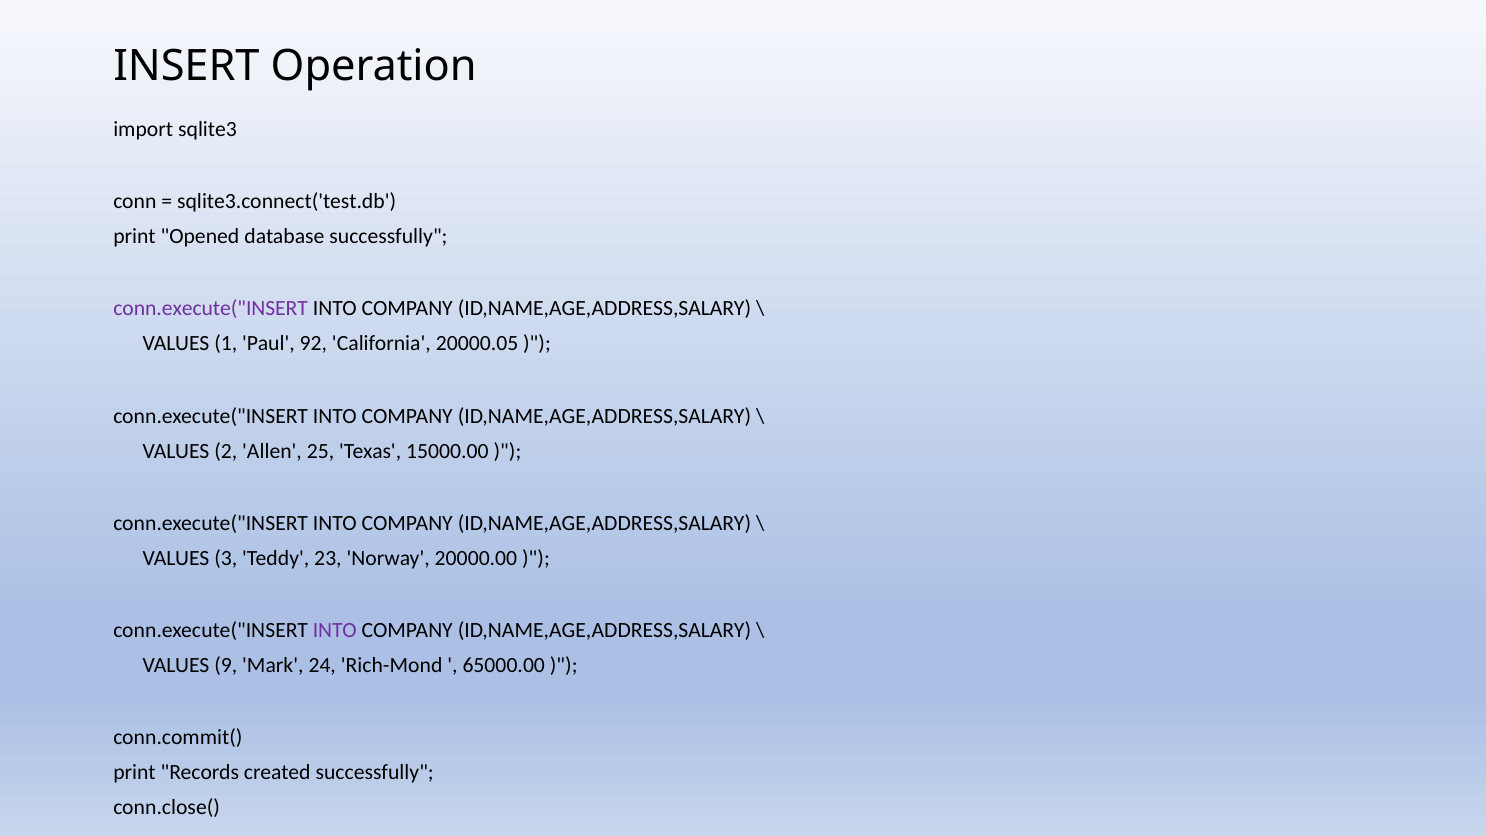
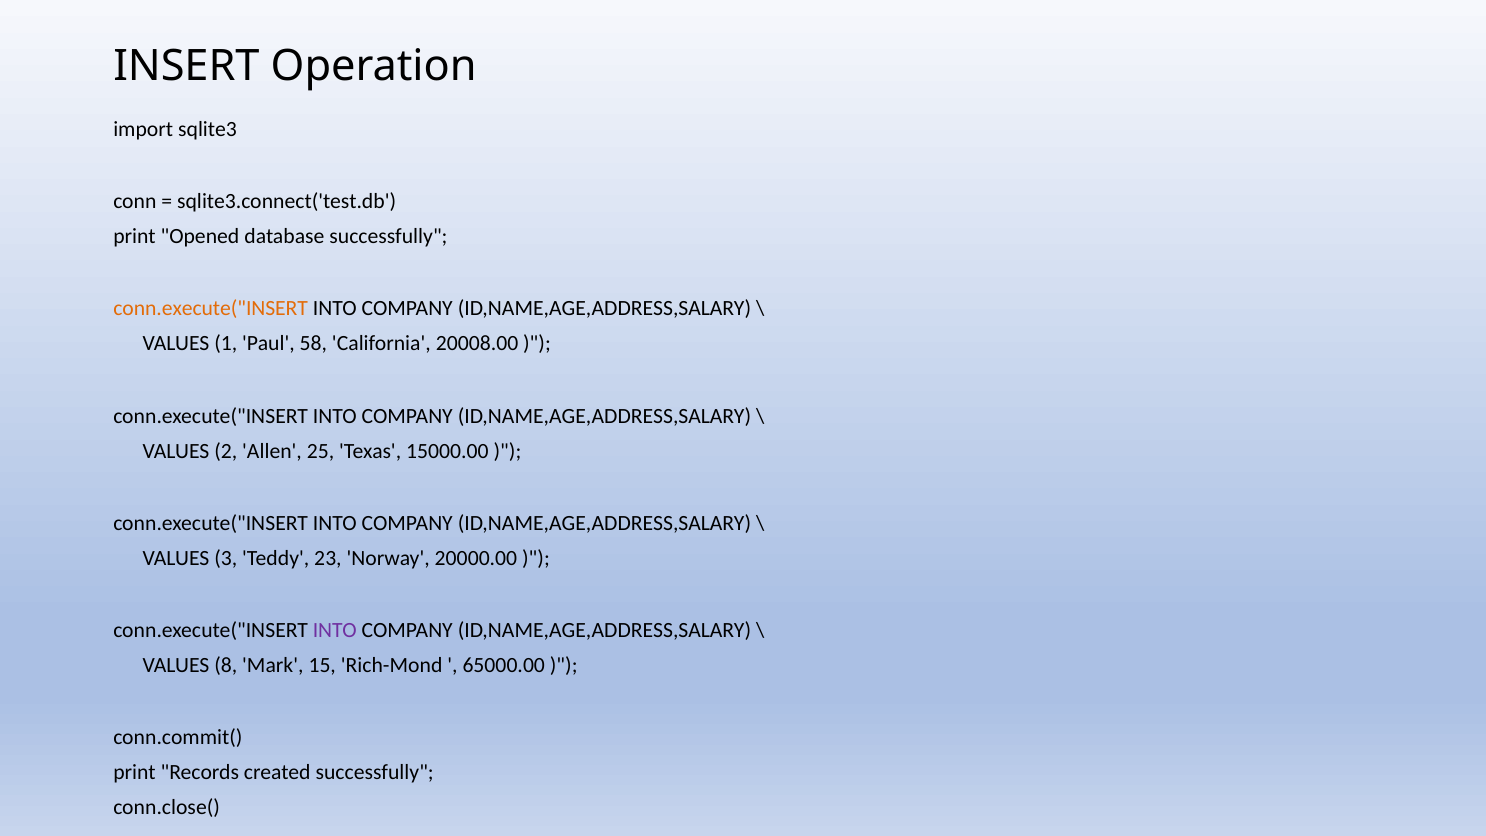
conn.execute("INSERT at (211, 309) colour: purple -> orange
92: 92 -> 58
20000.05: 20000.05 -> 20008.00
9: 9 -> 8
24: 24 -> 15
